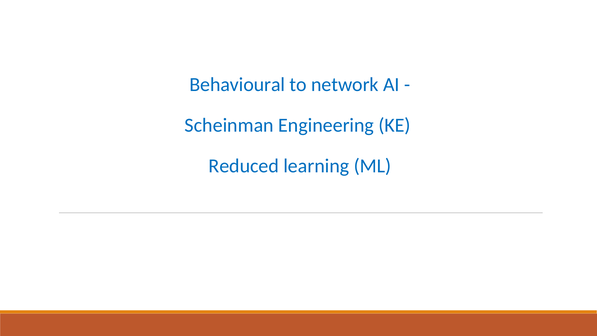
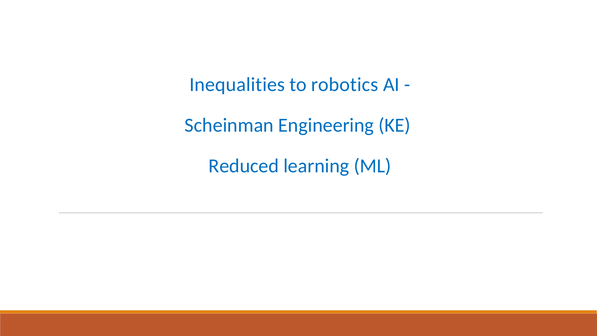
Behavioural: Behavioural -> Inequalities
network: network -> robotics
